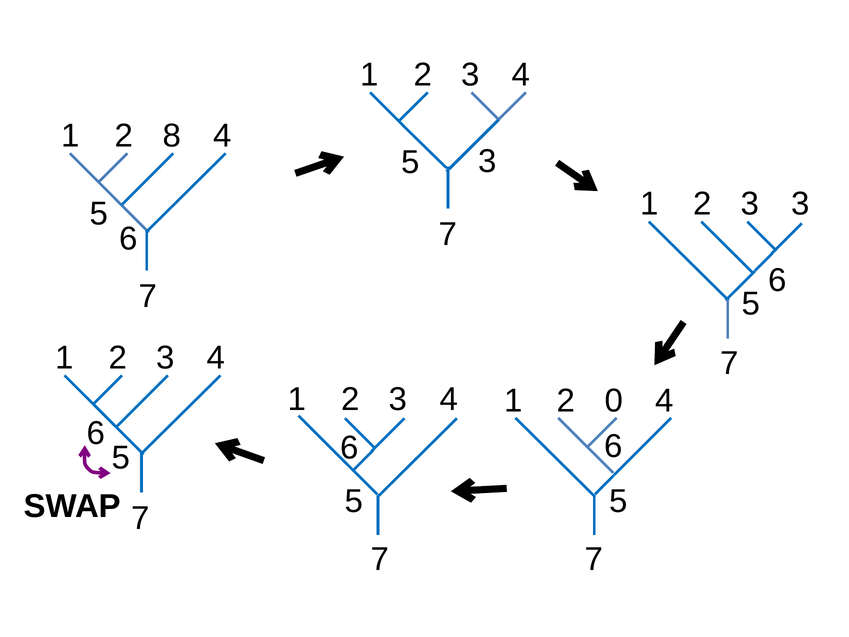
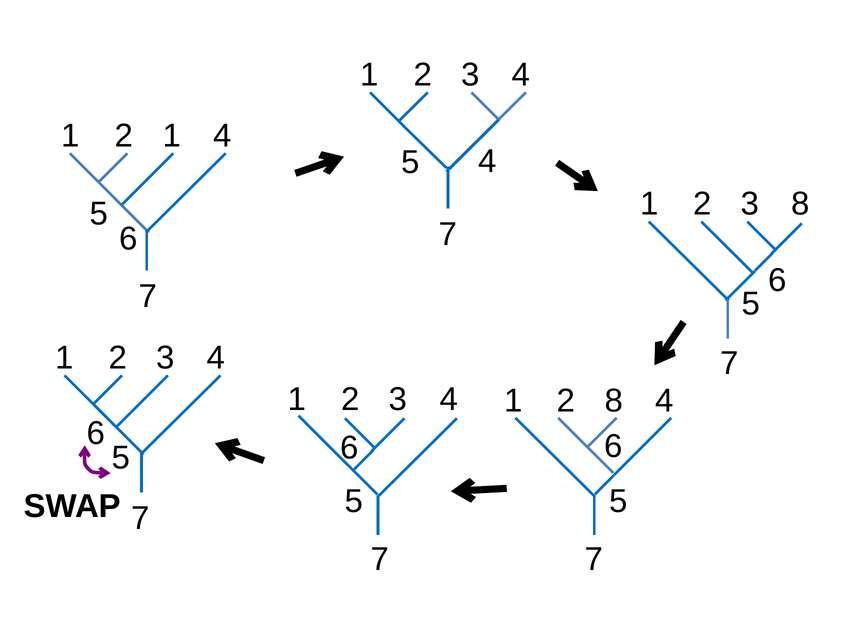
2 8: 8 -> 1
5 3: 3 -> 4
3 3: 3 -> 8
2 0: 0 -> 8
